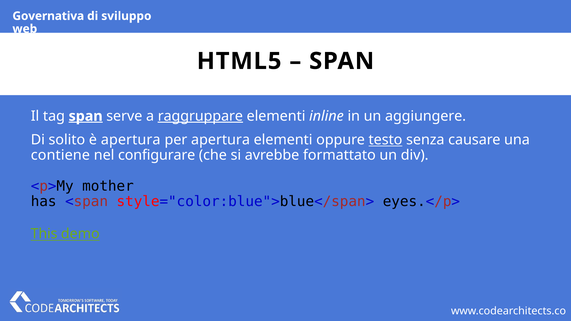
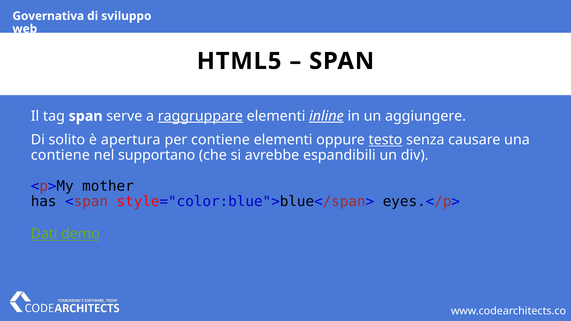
span at (86, 116) underline: present -> none
inline underline: none -> present
per apertura: apertura -> contiene
configurare: configurare -> supportano
formattato: formattato -> espandibili
This: This -> Dati
